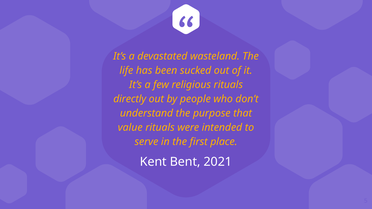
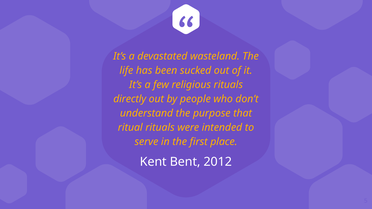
value: value -> ritual
2021: 2021 -> 2012
